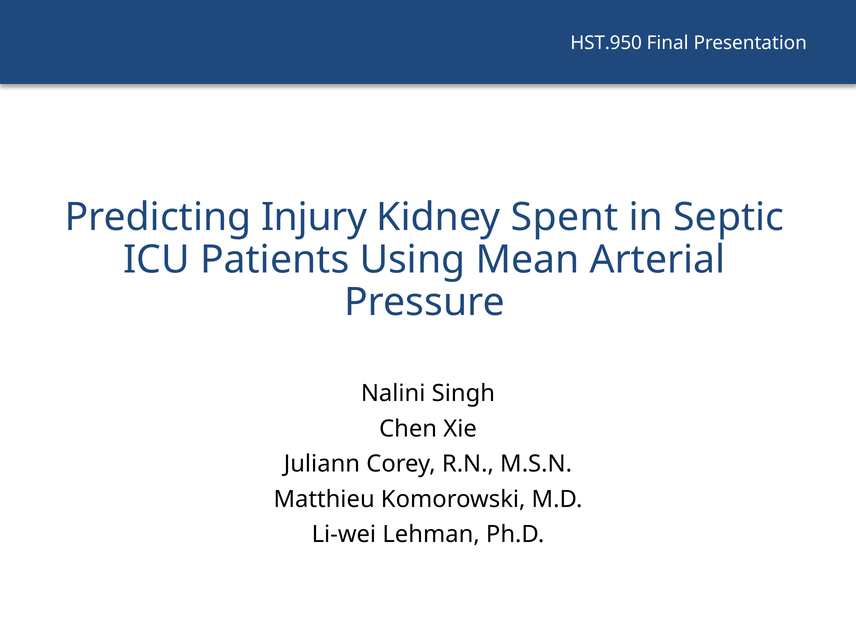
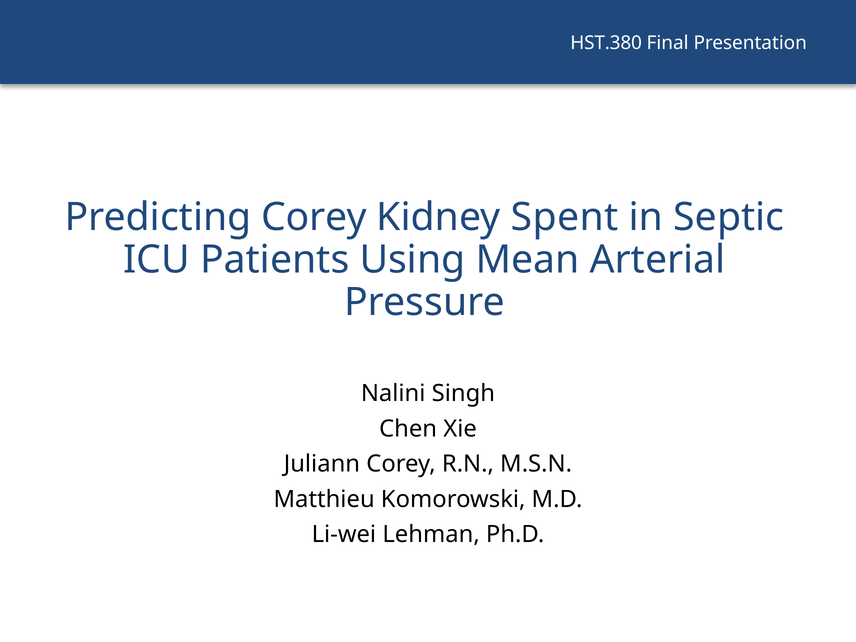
HST.950: HST.950 -> HST.380
Predicting Injury: Injury -> Corey
